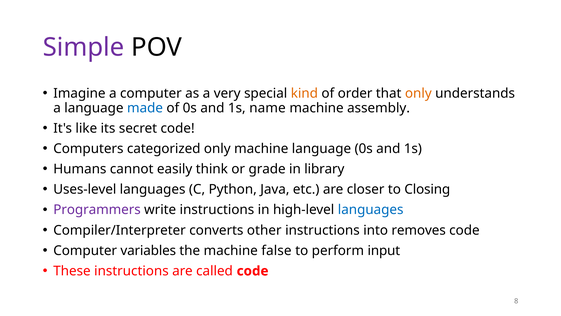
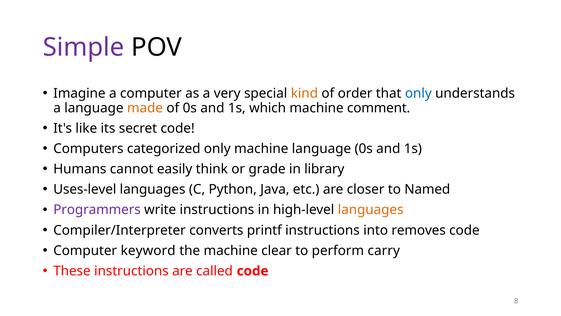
only at (418, 93) colour: orange -> blue
made colour: blue -> orange
name: name -> which
assembly: assembly -> comment
Closing: Closing -> Named
languages at (371, 210) colour: blue -> orange
other: other -> printf
variables: variables -> keyword
false: false -> clear
input: input -> carry
